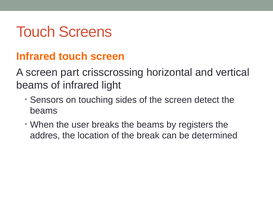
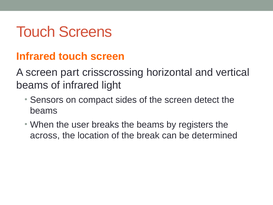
touching: touching -> compact
addres: addres -> across
